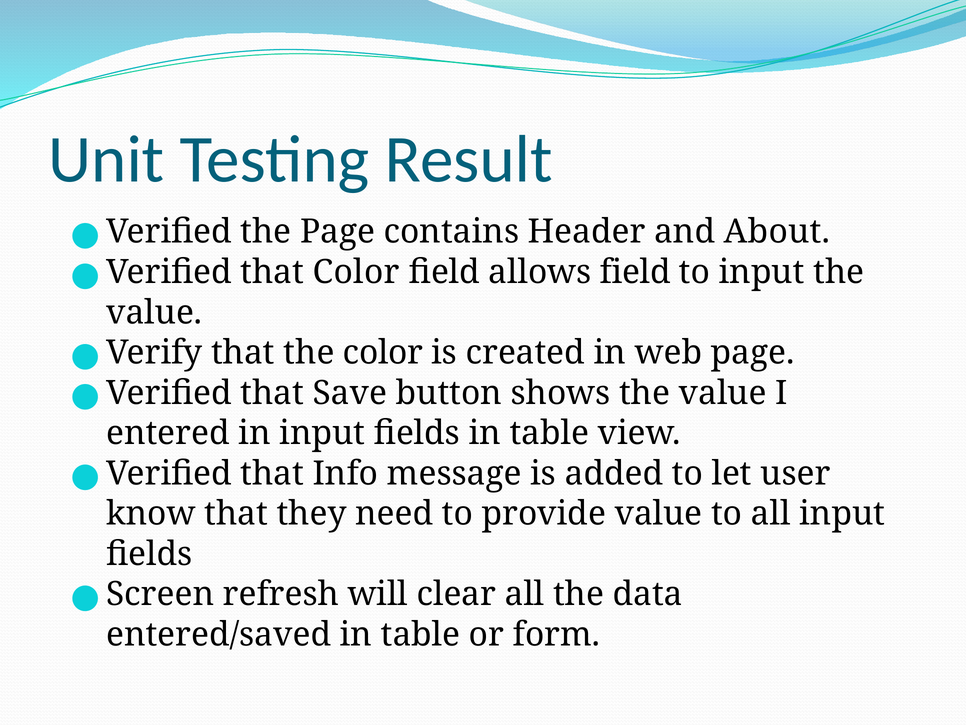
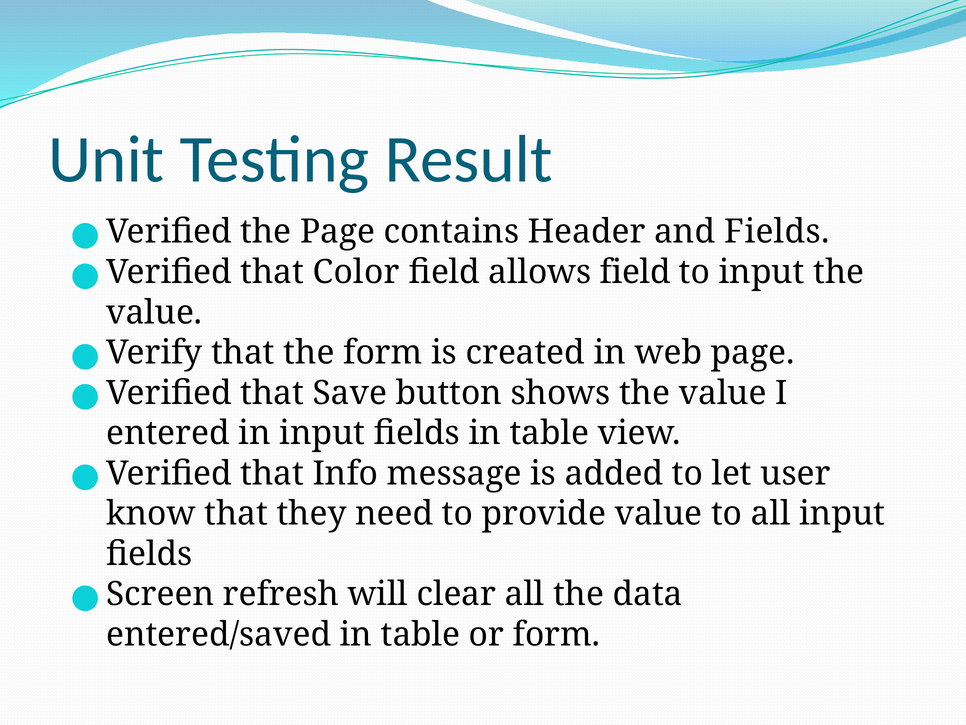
and About: About -> Fields
the color: color -> form
